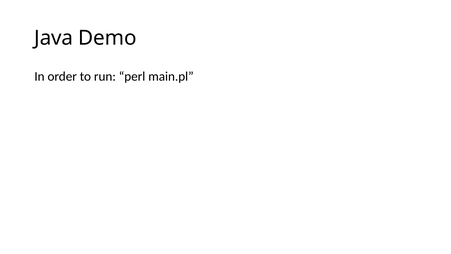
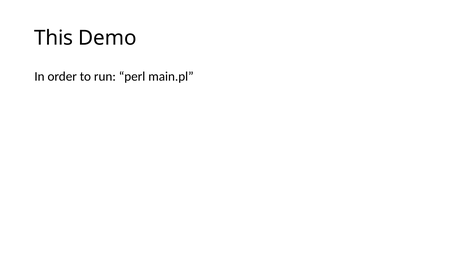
Java: Java -> This
